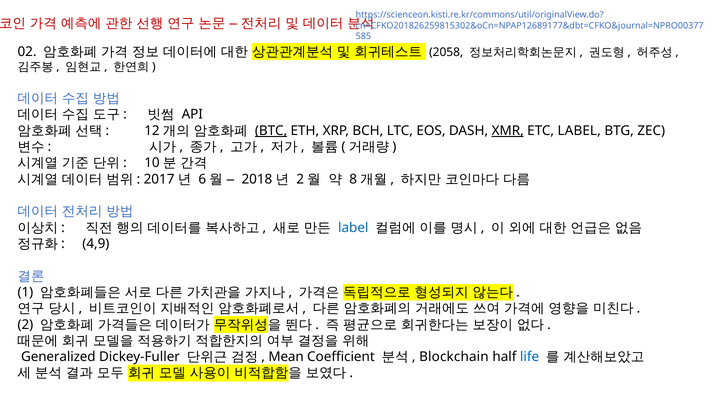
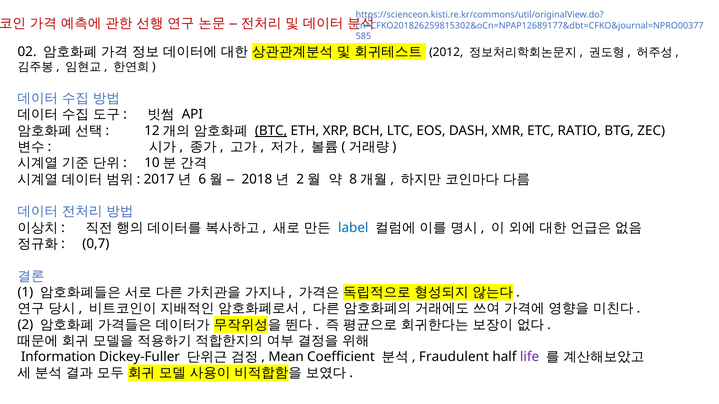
2058: 2058 -> 2012
XMR underline: present -> none
ETC LABEL: LABEL -> RATIO
4,9: 4,9 -> 0,7
Generalized: Generalized -> Information
Blockchain: Blockchain -> Fraudulent
life colour: blue -> purple
